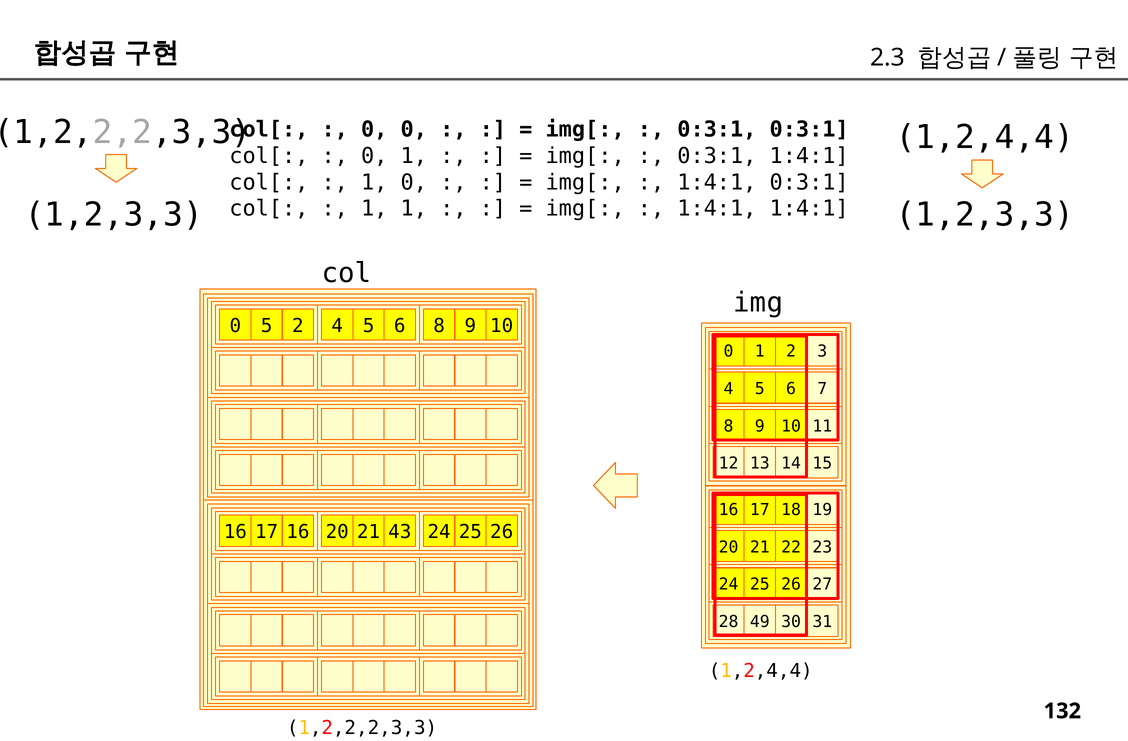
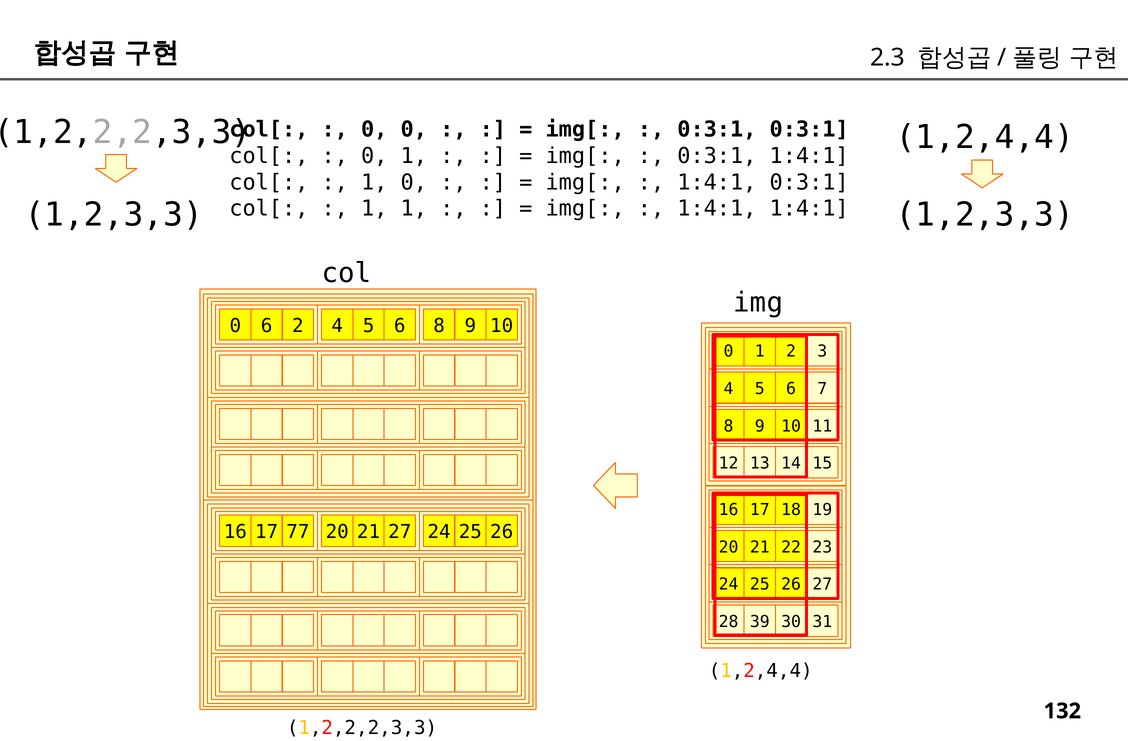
0 5: 5 -> 6
17 16: 16 -> 77
21 43: 43 -> 27
49: 49 -> 39
